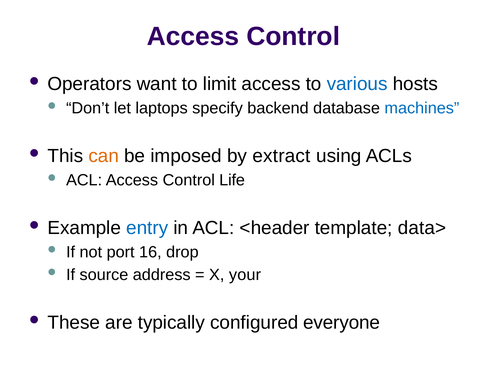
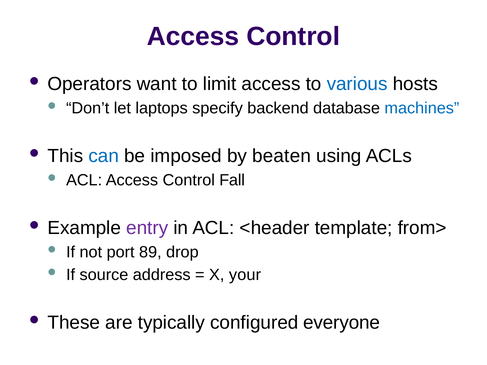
can colour: orange -> blue
extract: extract -> beaten
Life: Life -> Fall
entry colour: blue -> purple
data>: data> -> from>
16: 16 -> 89
